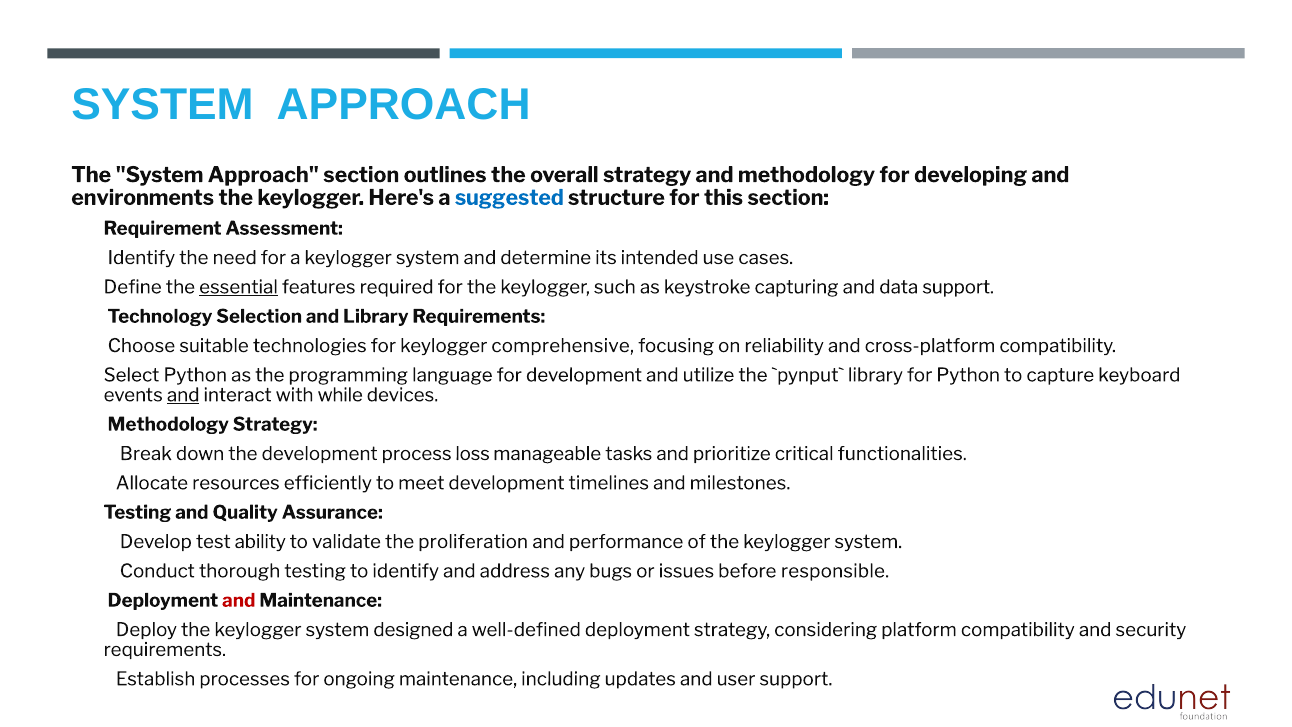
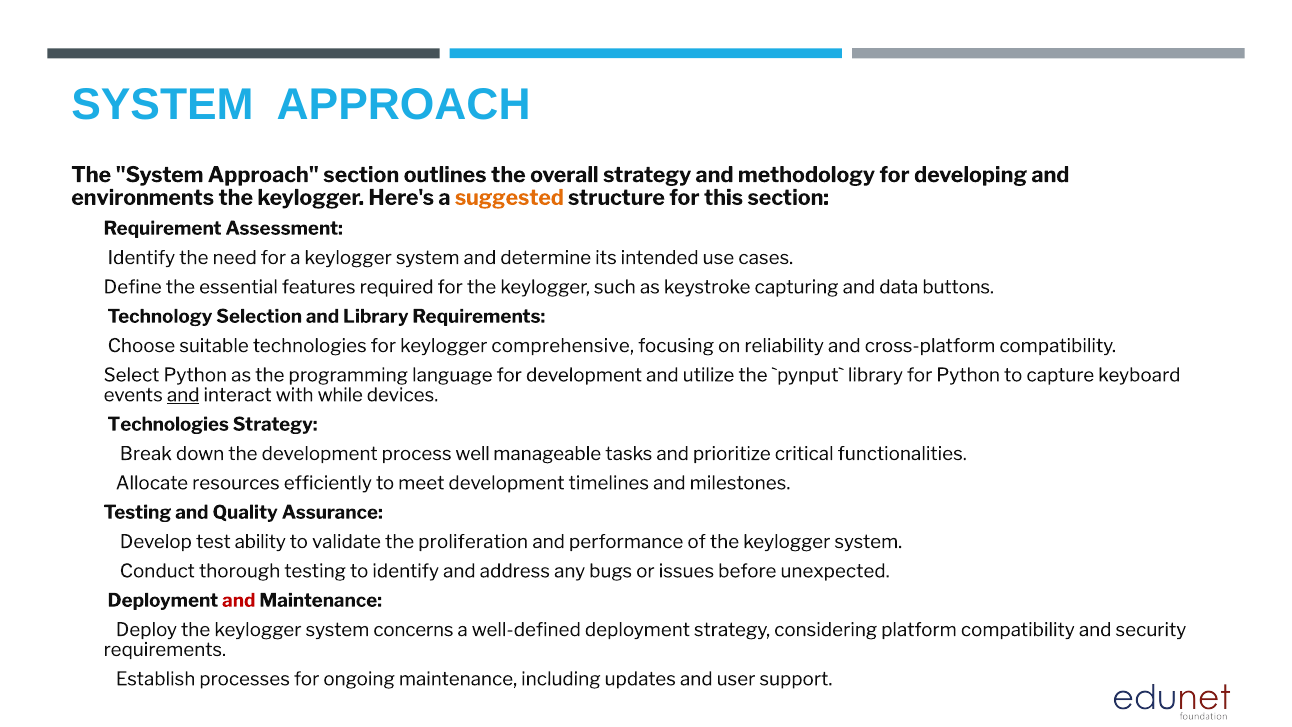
suggested colour: blue -> orange
essential underline: present -> none
data support: support -> buttons
Methodology at (168, 424): Methodology -> Technologies
loss: loss -> well
responsible: responsible -> unexpected
designed: designed -> concerns
